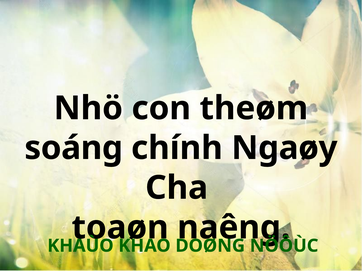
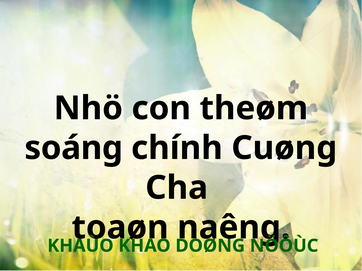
Ngaøy: Ngaøy -> Cuøng
